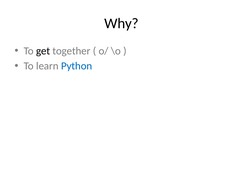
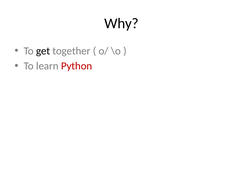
Python colour: blue -> red
